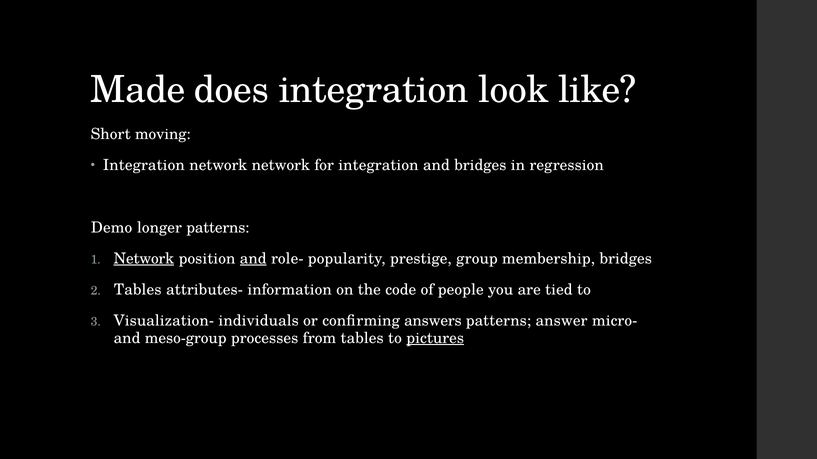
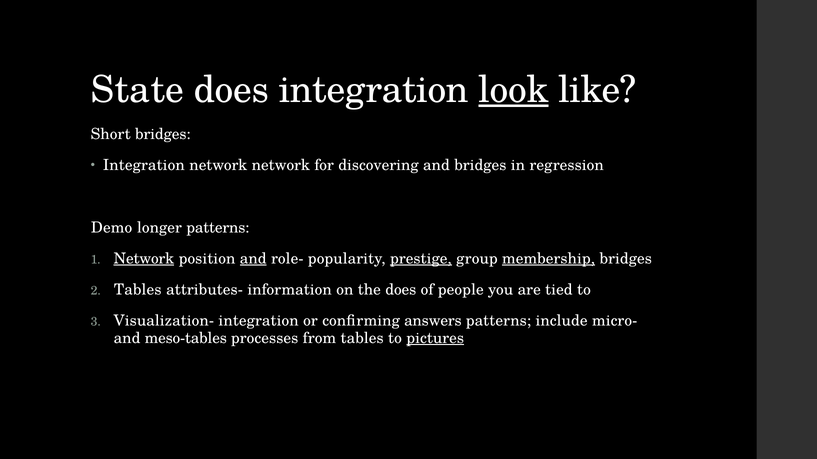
Made: Made -> State
look underline: none -> present
Short moving: moving -> bridges
for integration: integration -> discovering
prestige underline: none -> present
membership underline: none -> present
the code: code -> does
Visualization- individuals: individuals -> integration
answer: answer -> include
meso-group: meso-group -> meso-tables
